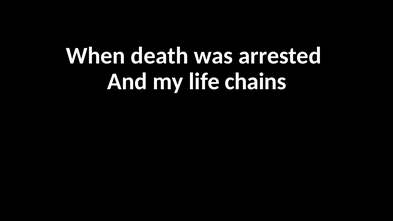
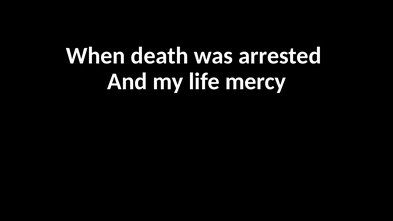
chains: chains -> mercy
